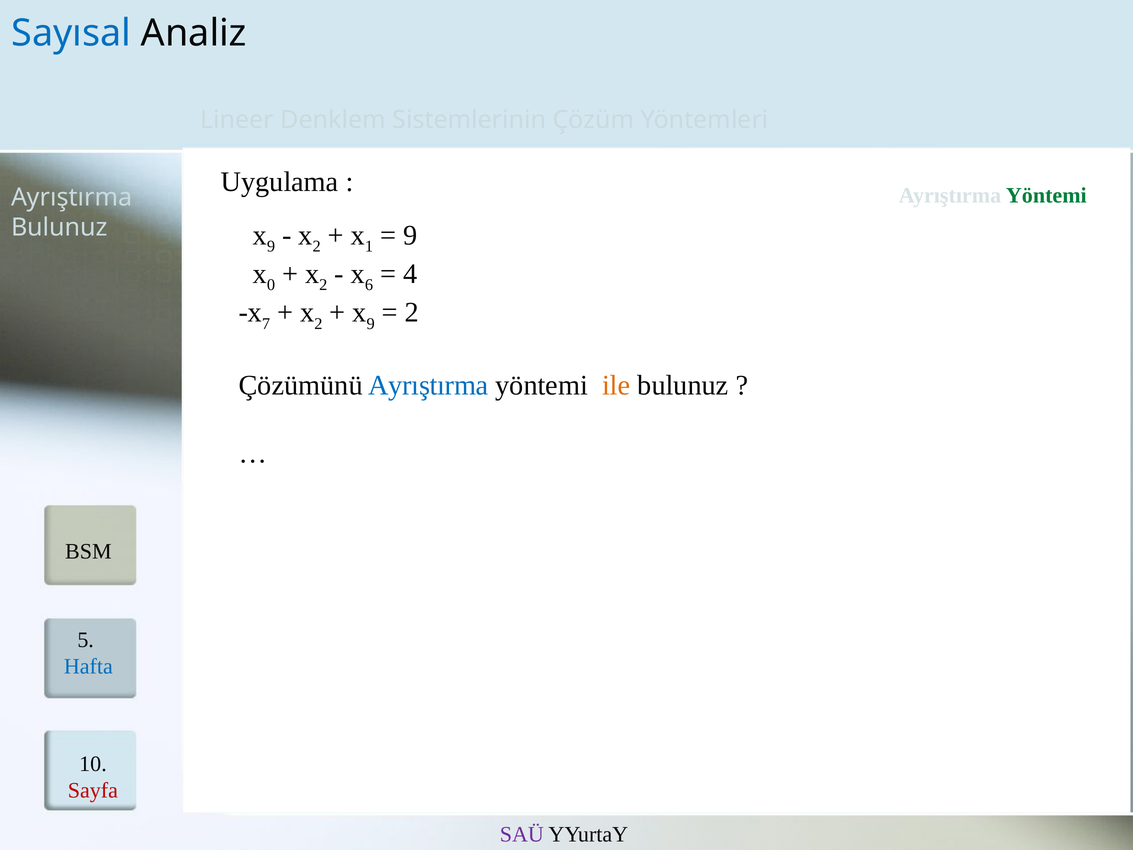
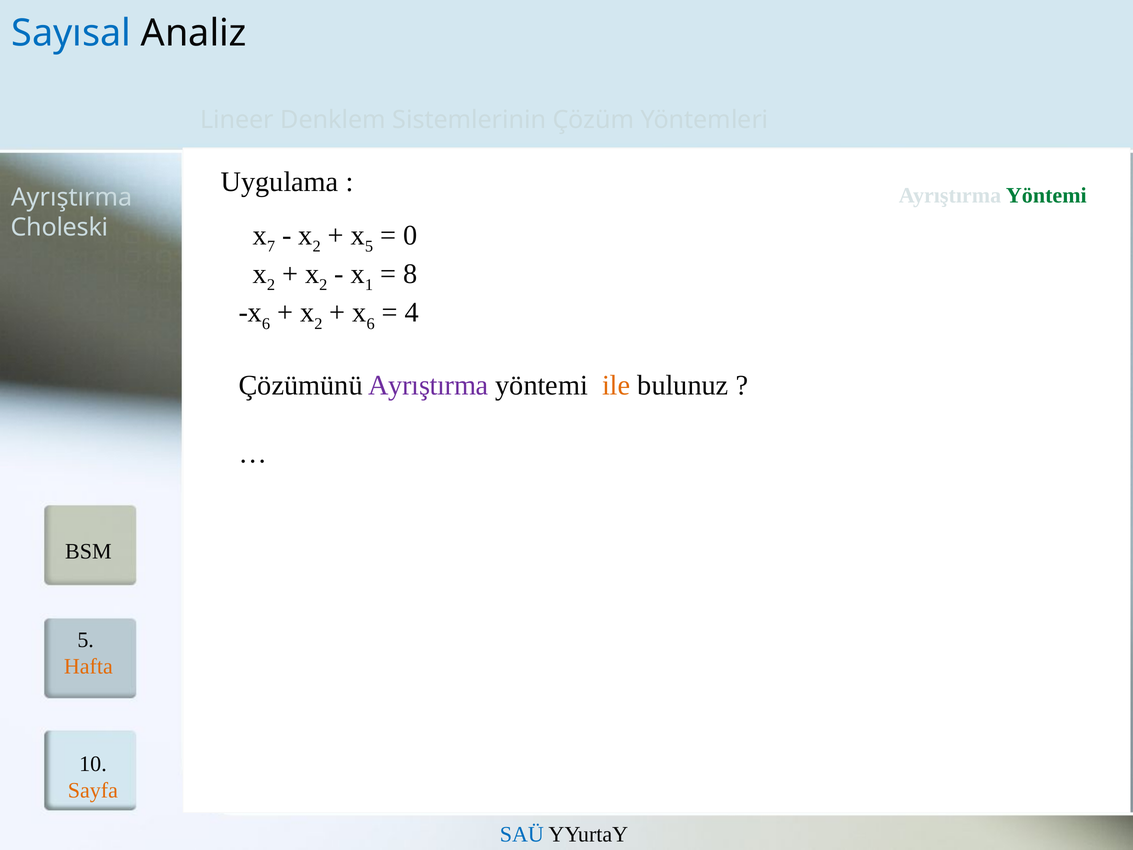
Bulunuz at (59, 228): Bulunuz -> Choleski
9 at (271, 246): 9 -> 7
1 at (369, 246): 1 -> 5
9 at (410, 235): 9 -> 0
0 at (271, 285): 0 -> 2
6: 6 -> 1
4: 4 -> 8
7 at (266, 324): 7 -> 6
9 at (371, 324): 9 -> 6
2 at (412, 312): 2 -> 4
Ayrıştırma at (428, 385) colour: blue -> purple
Hafta colour: blue -> orange
Sayfa colour: red -> orange
SAÜ colour: purple -> blue
